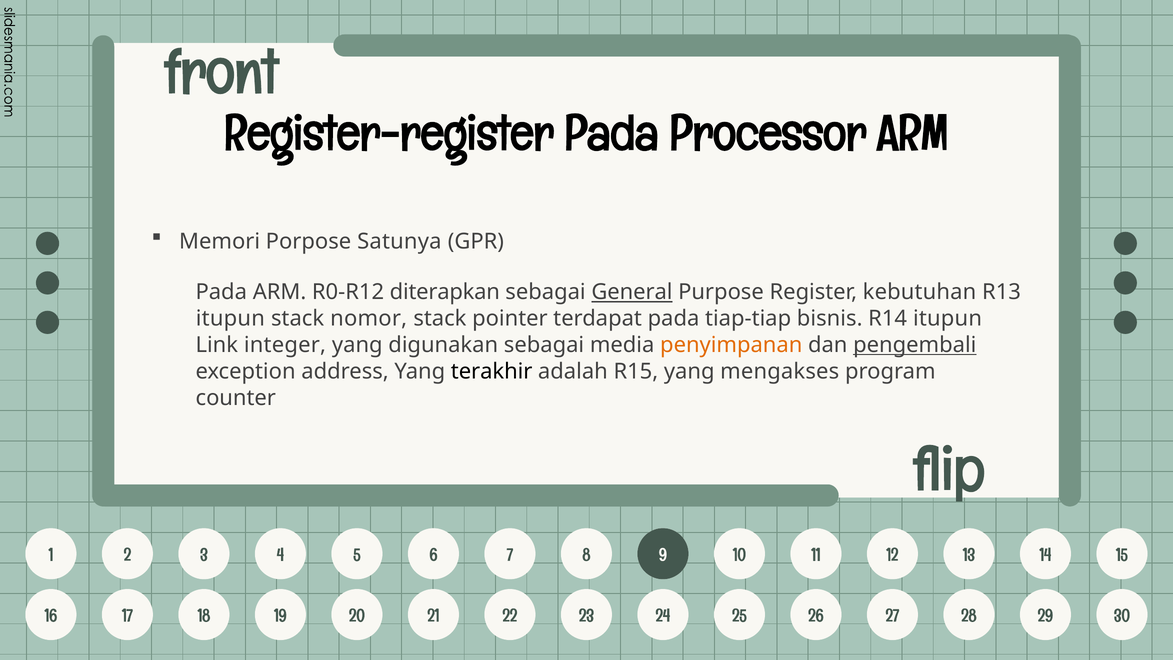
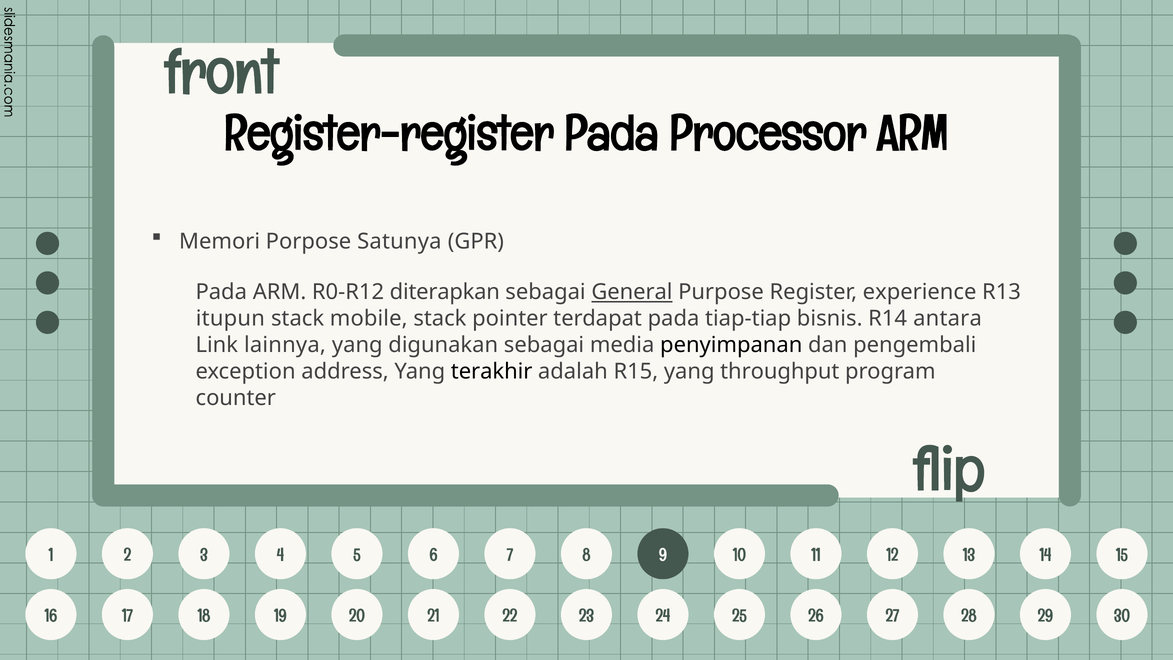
kebutuhan: kebutuhan -> experience
nomor: nomor -> mobile
R14 itupun: itupun -> antara
integer: integer -> lainnya
penyimpanan colour: orange -> black
pengembali underline: present -> none
mengakses: mengakses -> throughput
